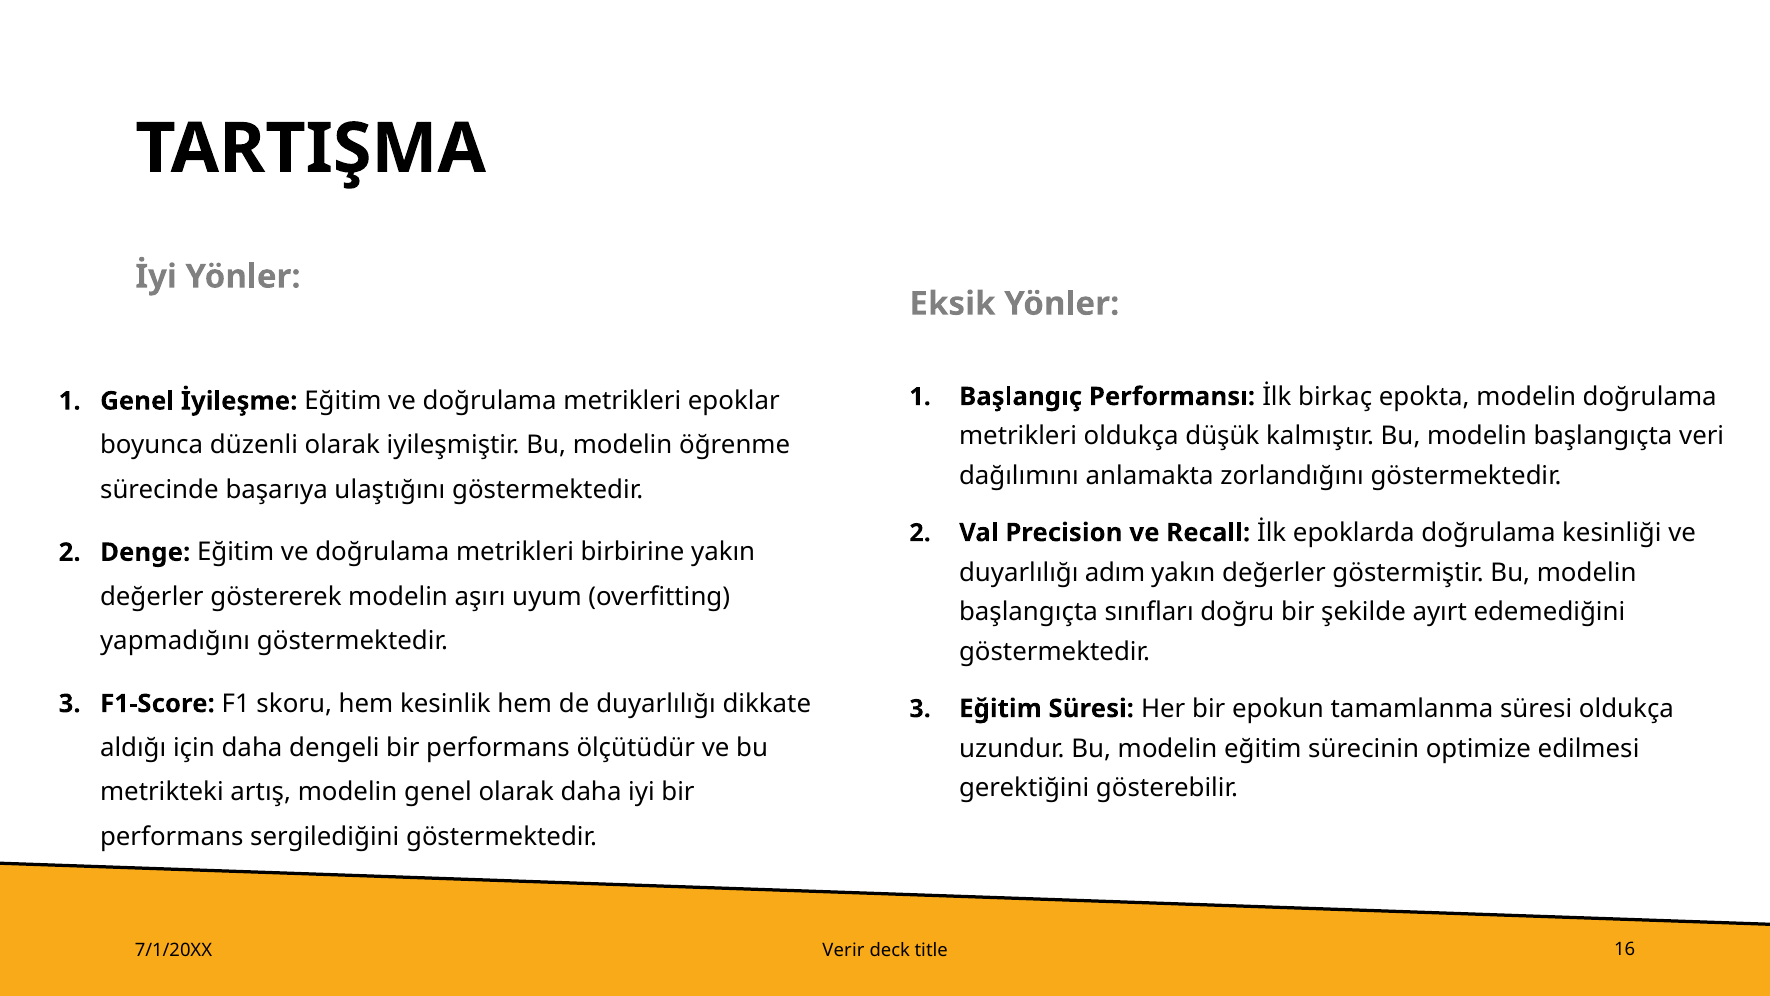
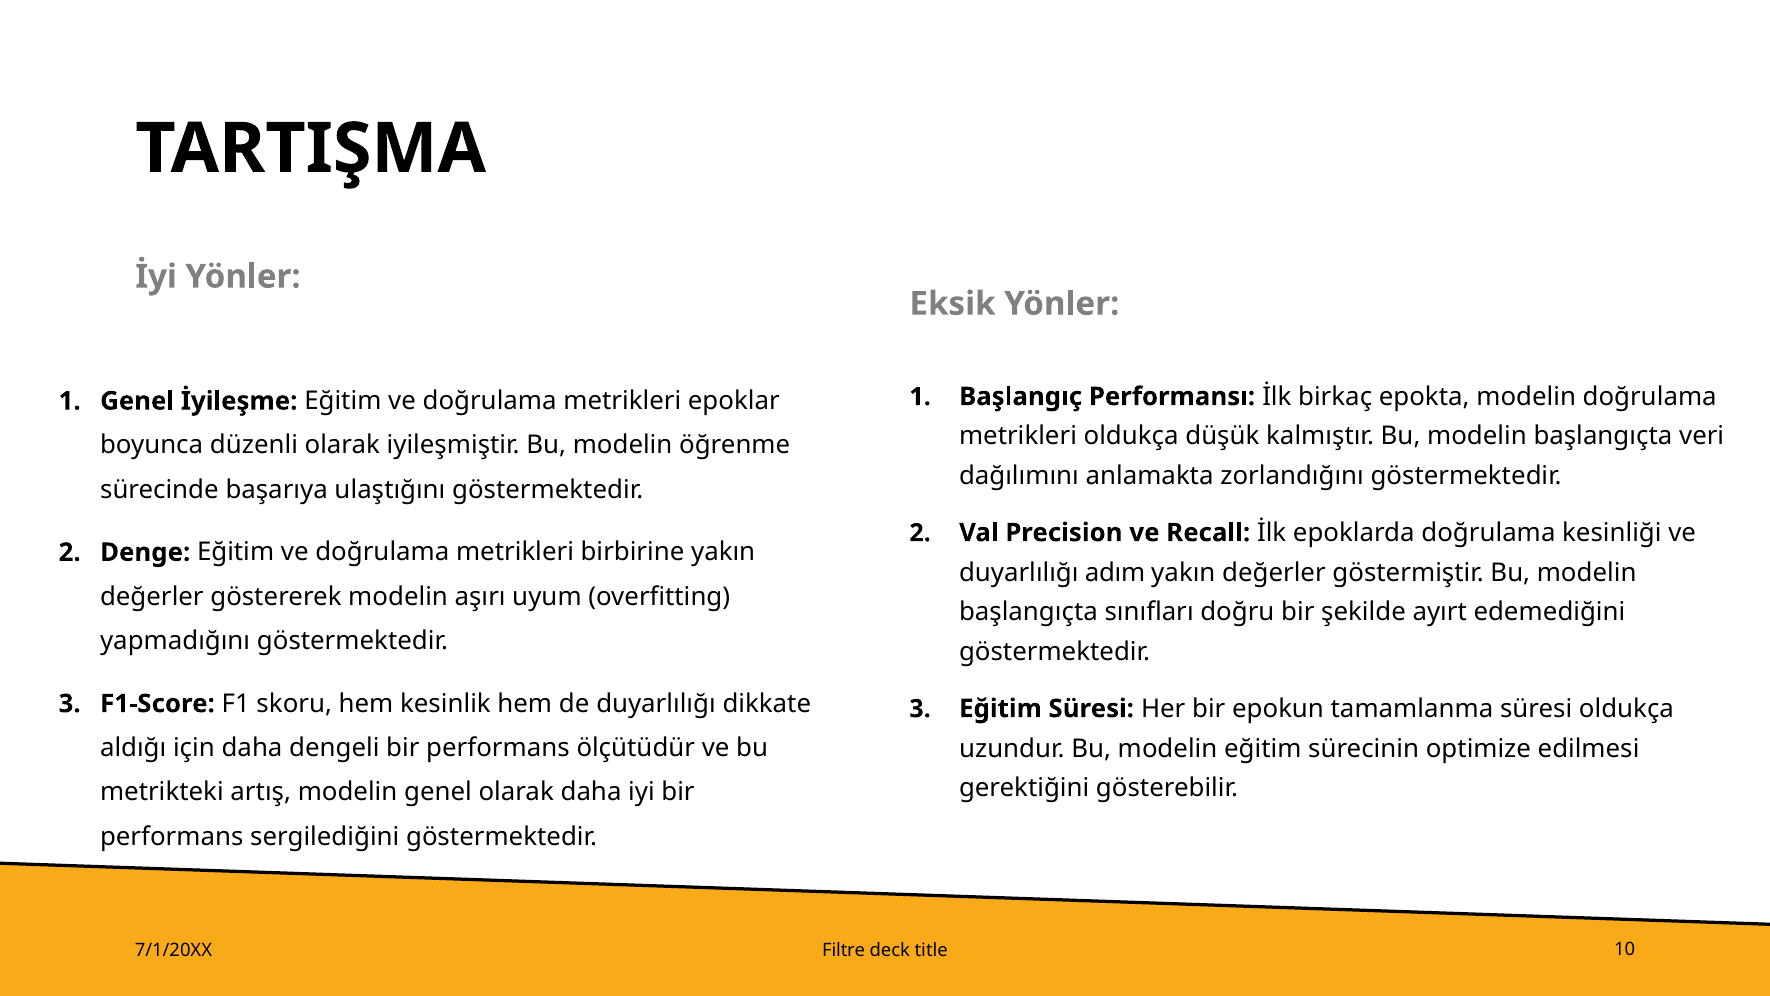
Verir: Verir -> Filtre
16: 16 -> 10
